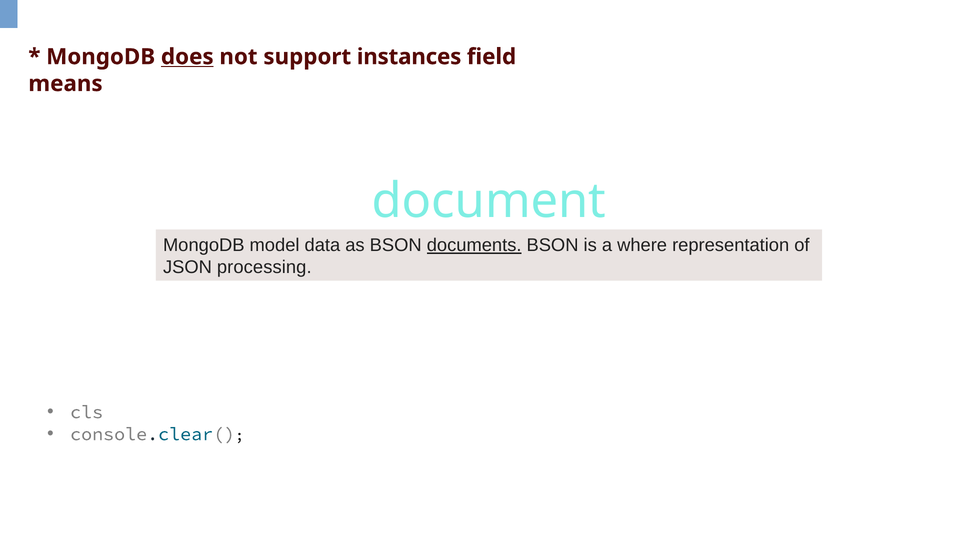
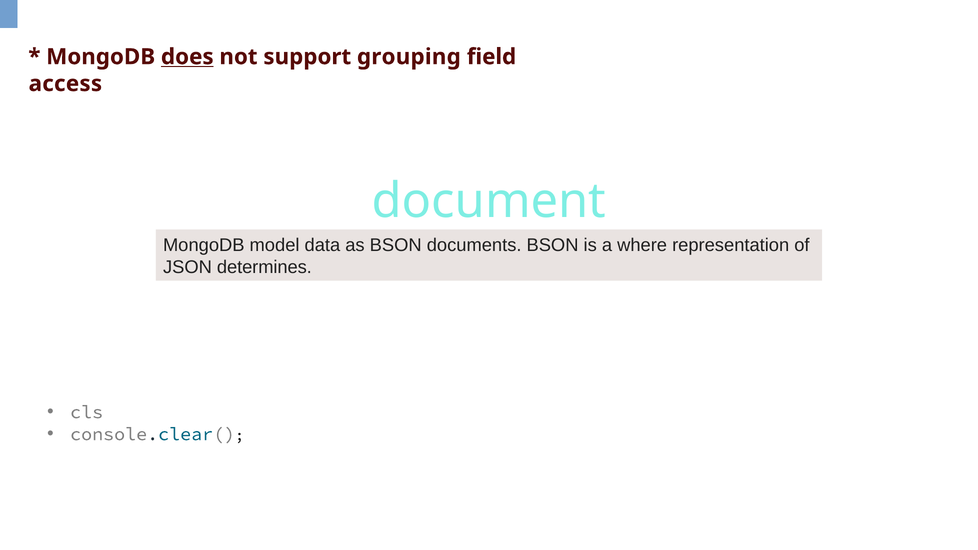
instances: instances -> grouping
means: means -> access
documents underline: present -> none
processing: processing -> determines
